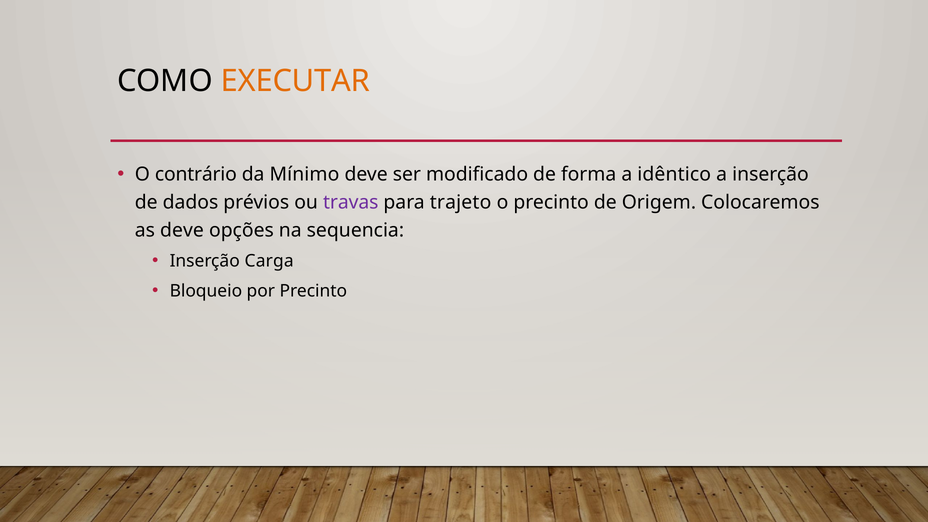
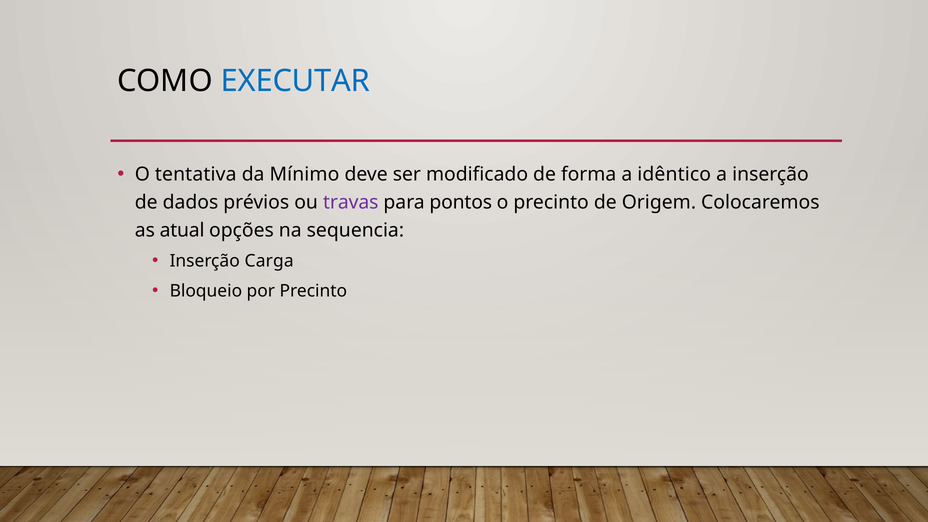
EXECUTAR colour: orange -> blue
contrário: contrário -> tentativa
trajeto: trajeto -> pontos
as deve: deve -> atual
